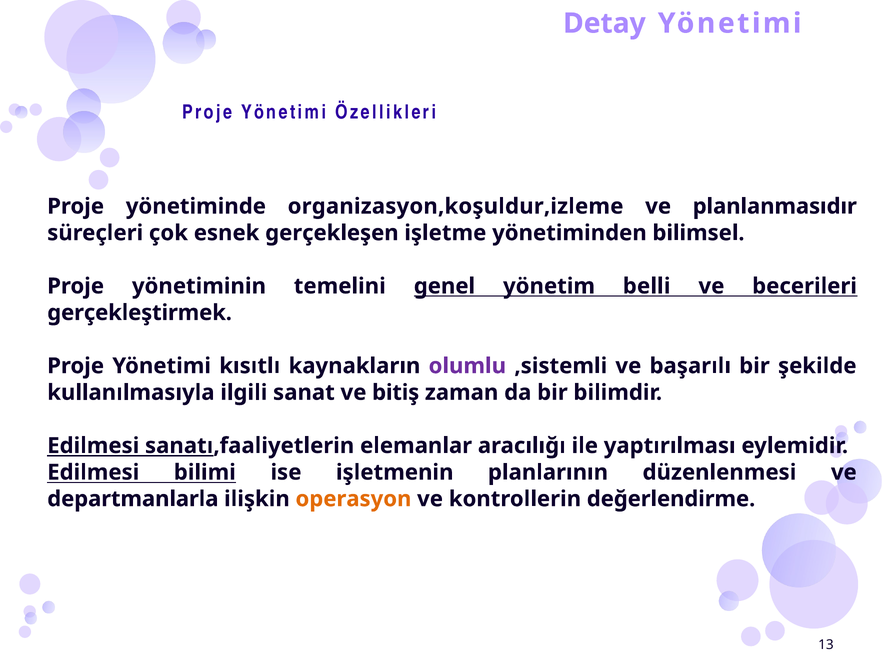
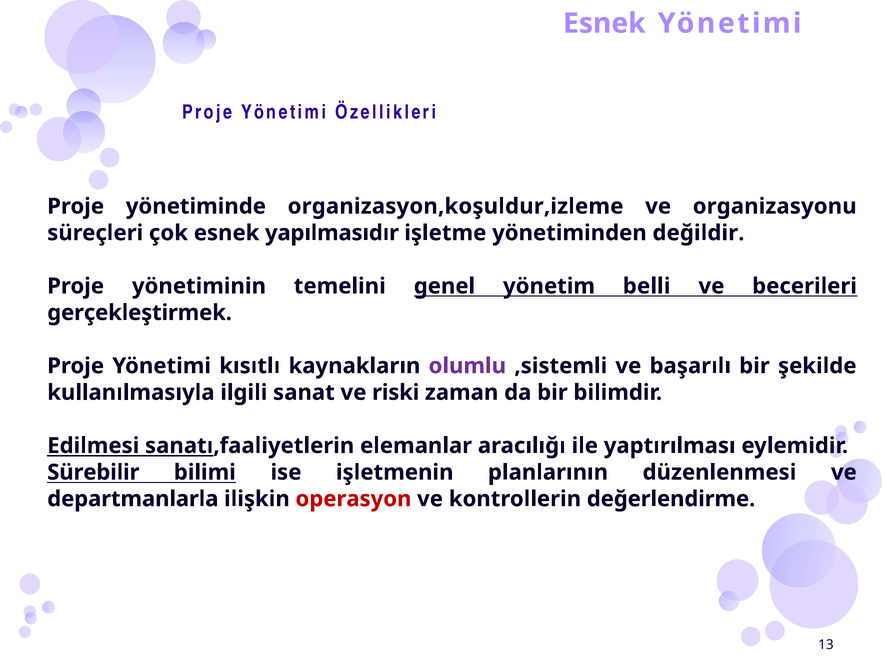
Detay at (604, 23): Detay -> Esnek
planlanmasıdır: planlanmasıdır -> organizasyonu
gerçekleşen: gerçekleşen -> yapılmasıdır
bilimsel: bilimsel -> değildir
bitiş: bitiş -> riski
Edilmesi at (93, 472): Edilmesi -> Sürebilir
operasyon colour: orange -> red
